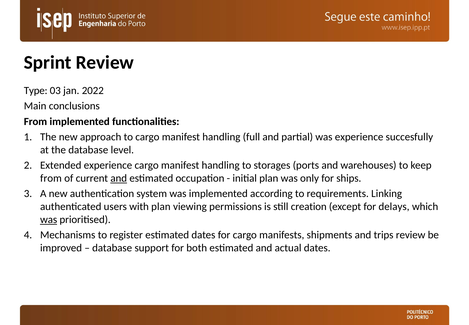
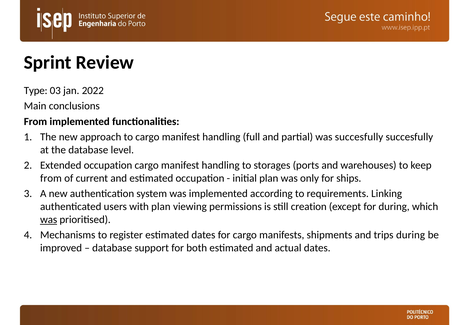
was experience: experience -> succesfully
Extended experience: experience -> occupation
and at (119, 178) underline: present -> none
for delays: delays -> during
trips review: review -> during
